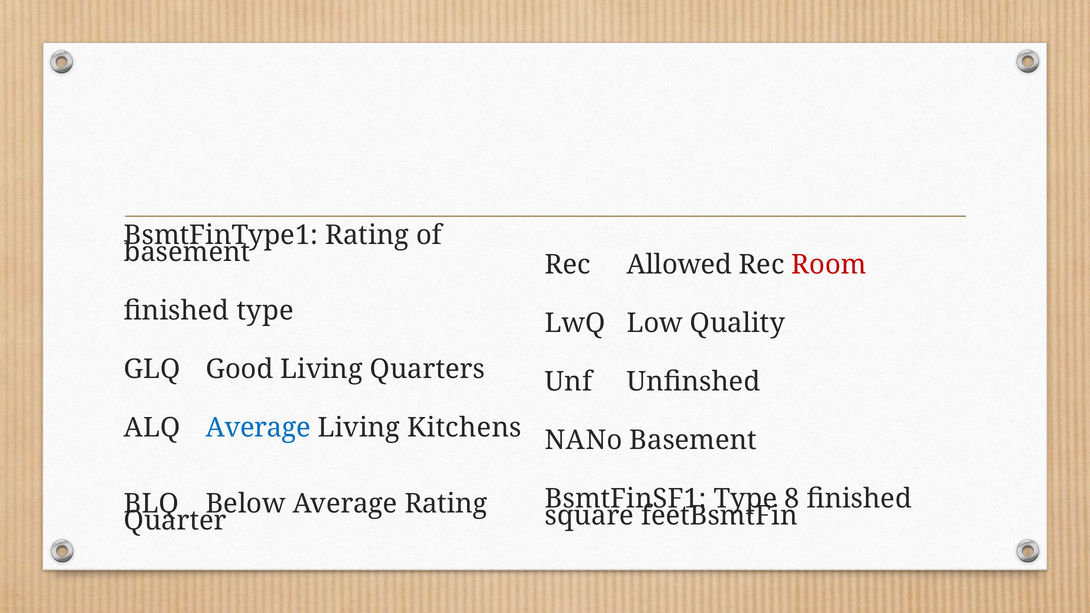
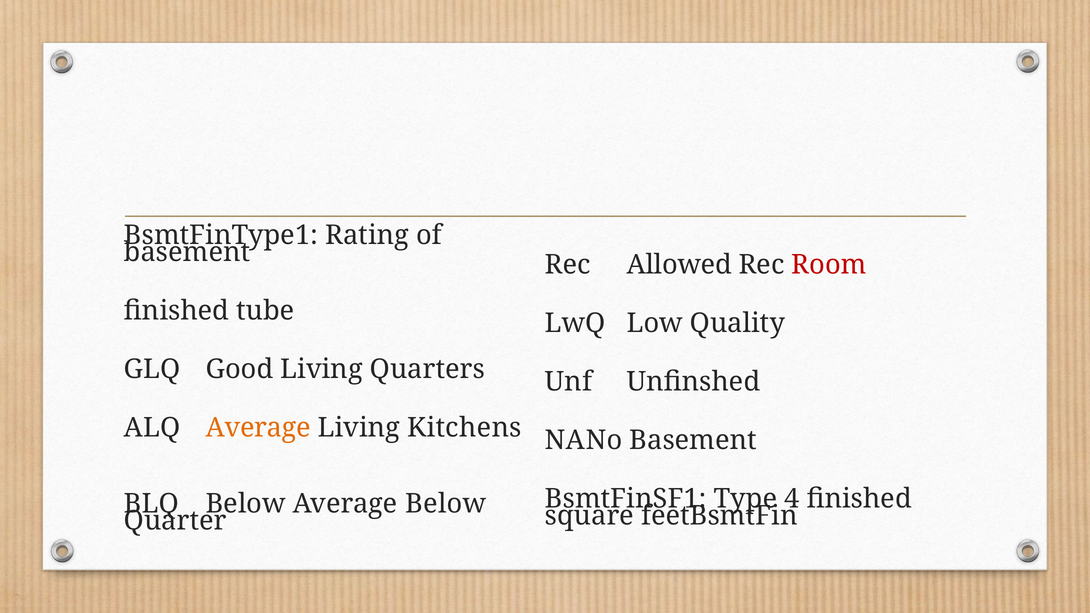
finished type: type -> tube
Average at (258, 428) colour: blue -> orange
8: 8 -> 4
Average Rating: Rating -> Below
